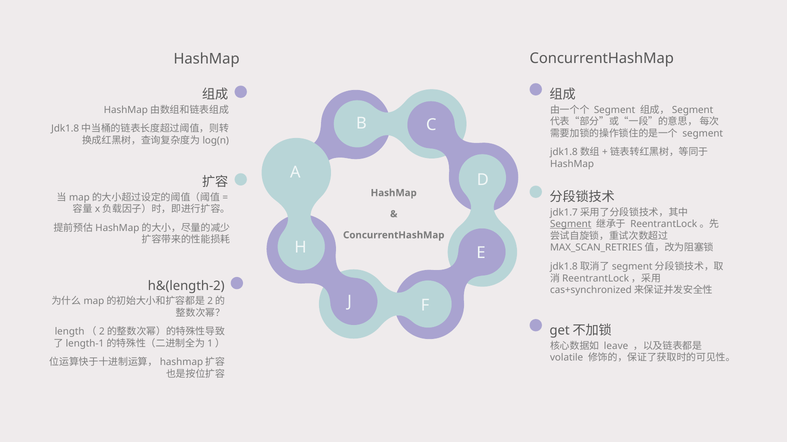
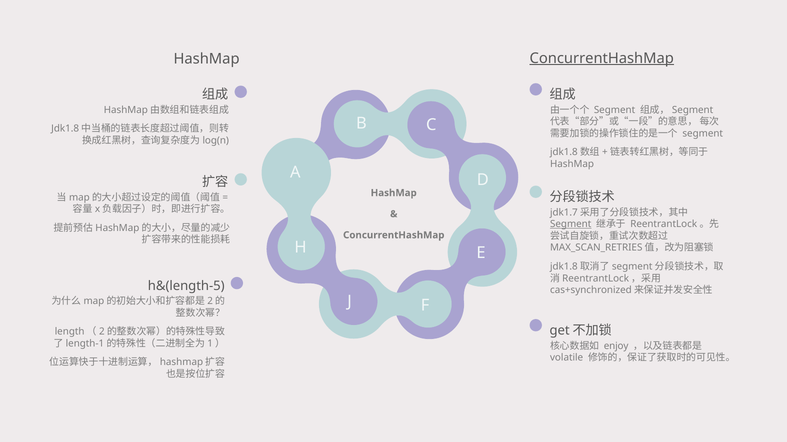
ConcurrentHashMap at (602, 58) underline: none -> present
h&(length-2: h&(length-2 -> h&(length-5
leave: leave -> enjoy
